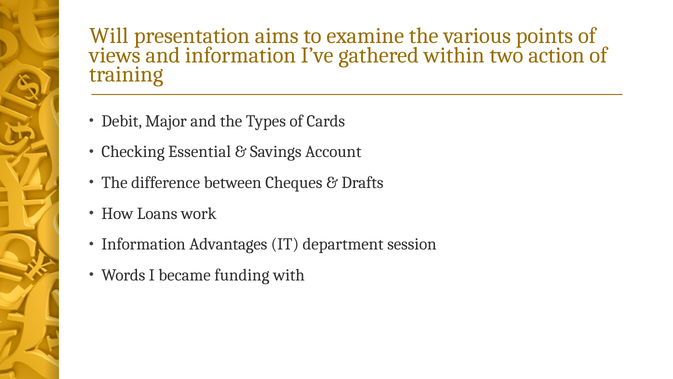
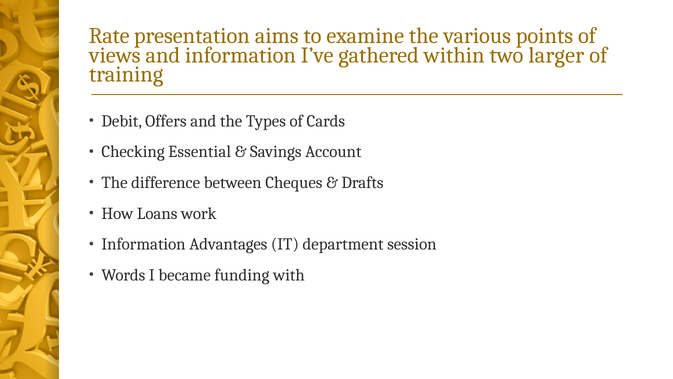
Will: Will -> Rate
action: action -> larger
Major: Major -> Offers
